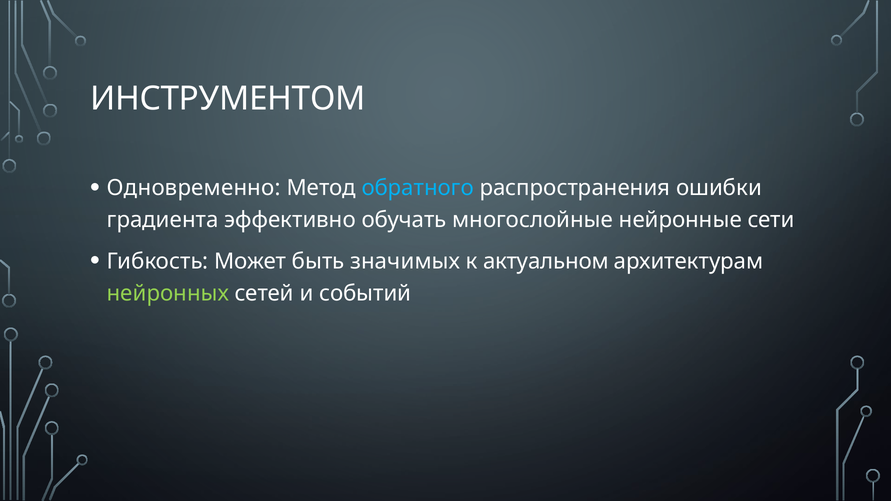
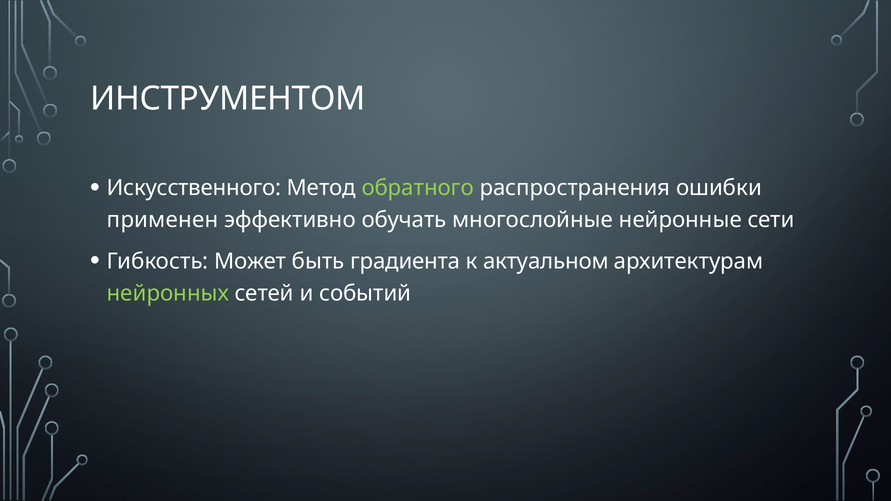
Одновременно: Одновременно -> Искусственного
обратного colour: light blue -> light green
градиента: градиента -> применен
значимых: значимых -> градиента
